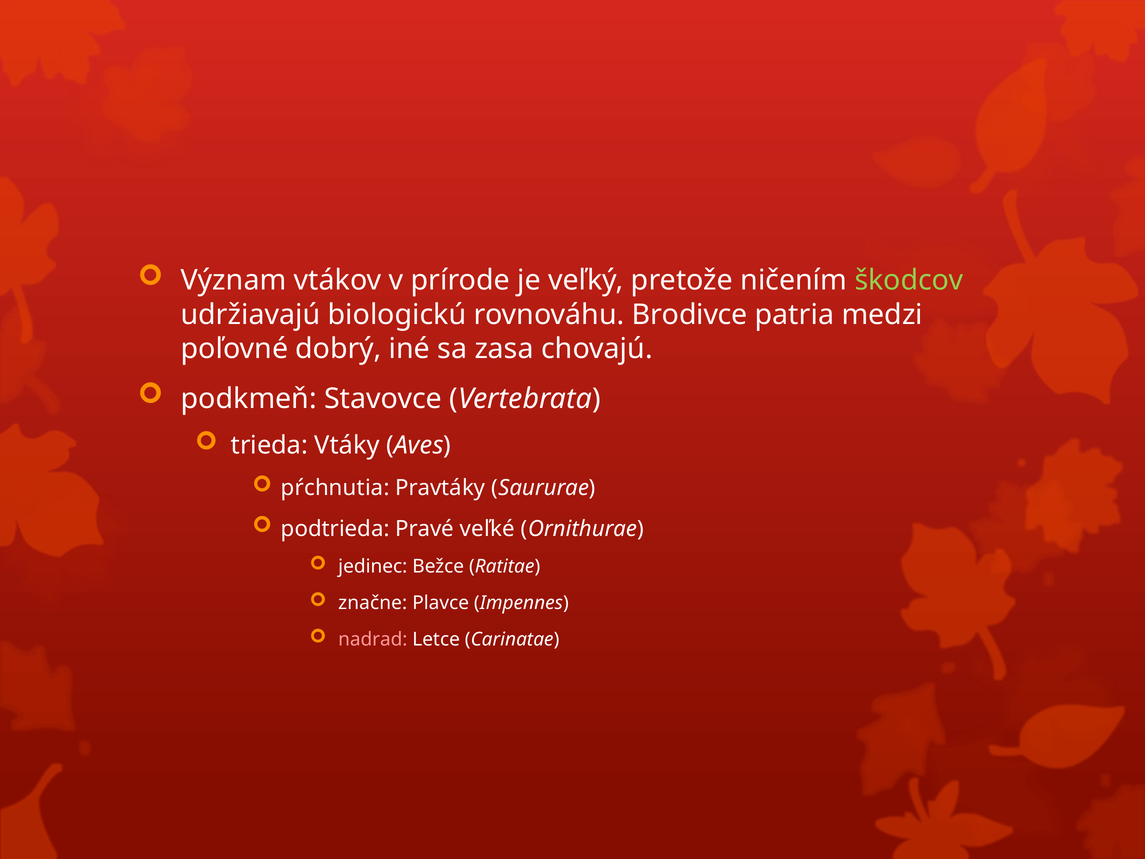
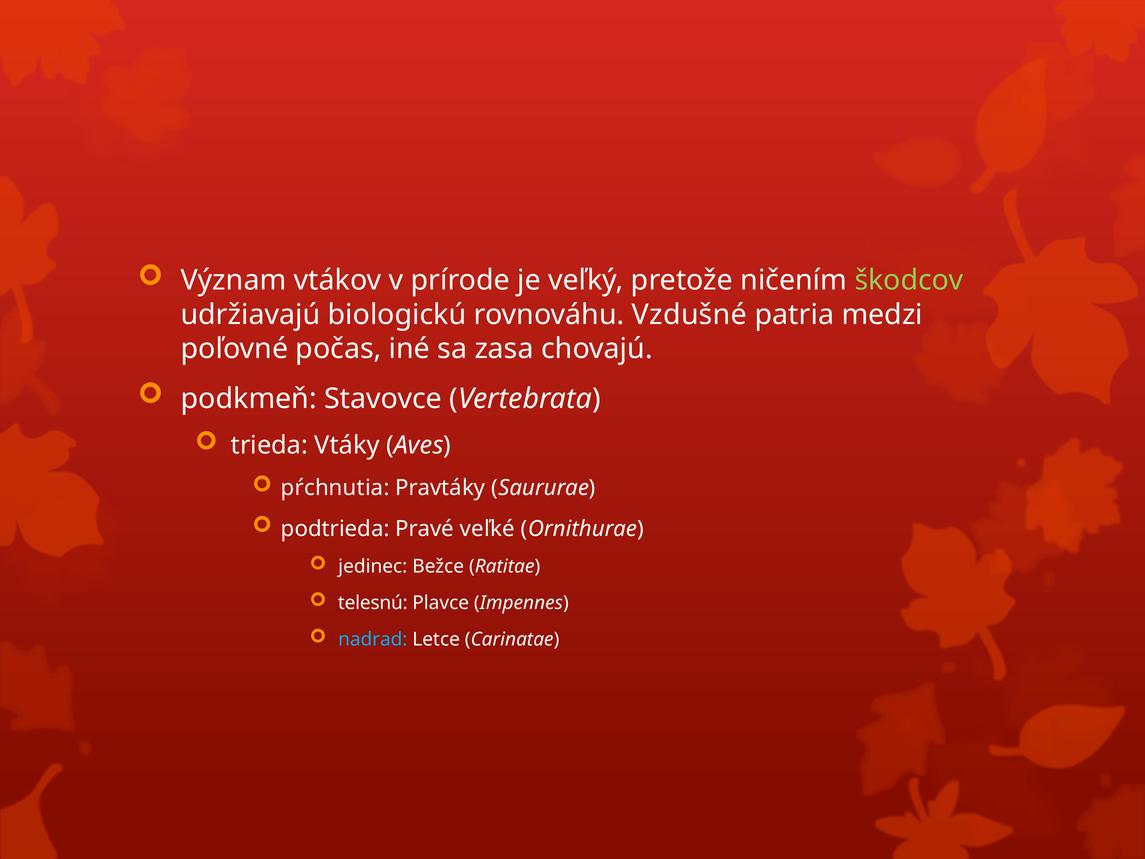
Brodivce: Brodivce -> Vzdušné
dobrý: dobrý -> počas
značne: značne -> telesnú
nadrad colour: pink -> light blue
